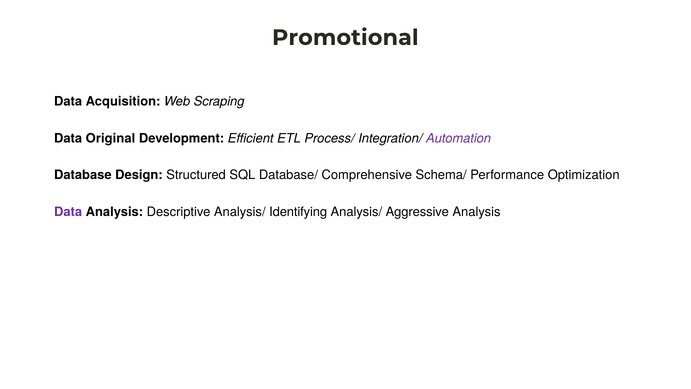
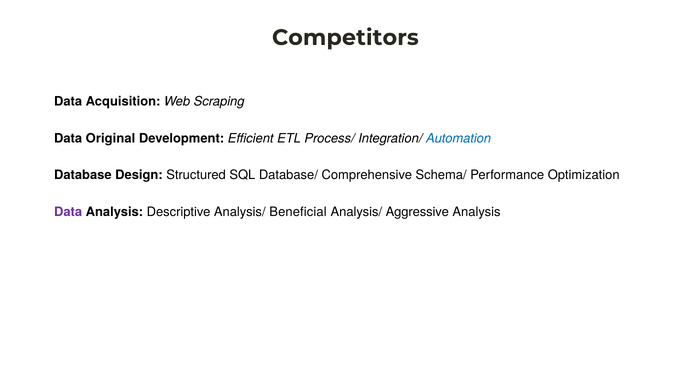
Promotional: Promotional -> Competitors
Automation colour: purple -> blue
Identifying: Identifying -> Beneficial
